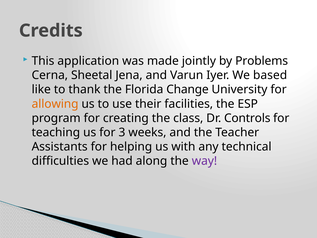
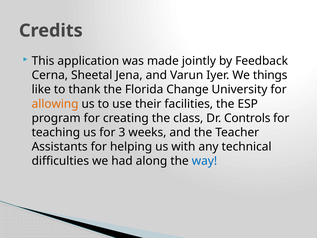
Problems: Problems -> Feedback
based: based -> things
way colour: purple -> blue
